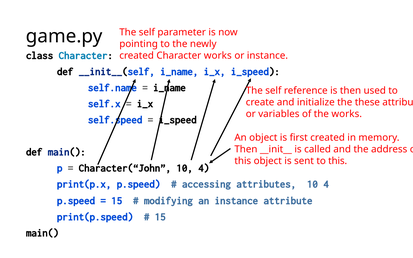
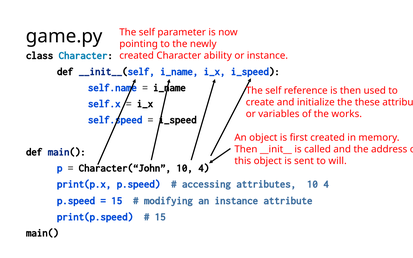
Character works: works -> ability
to this: this -> will
